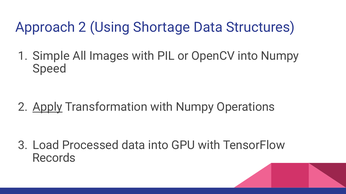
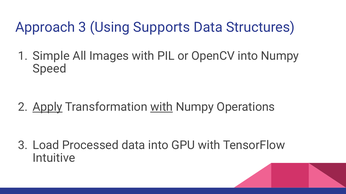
Approach 2: 2 -> 3
Shortage: Shortage -> Supports
with at (162, 107) underline: none -> present
Records: Records -> Intuitive
